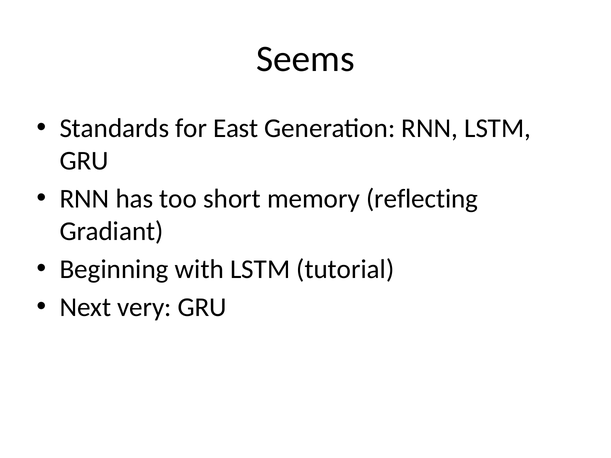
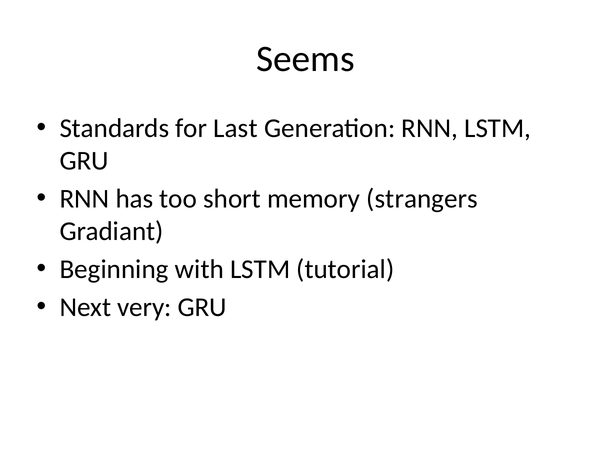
East: East -> Last
reflecting: reflecting -> strangers
